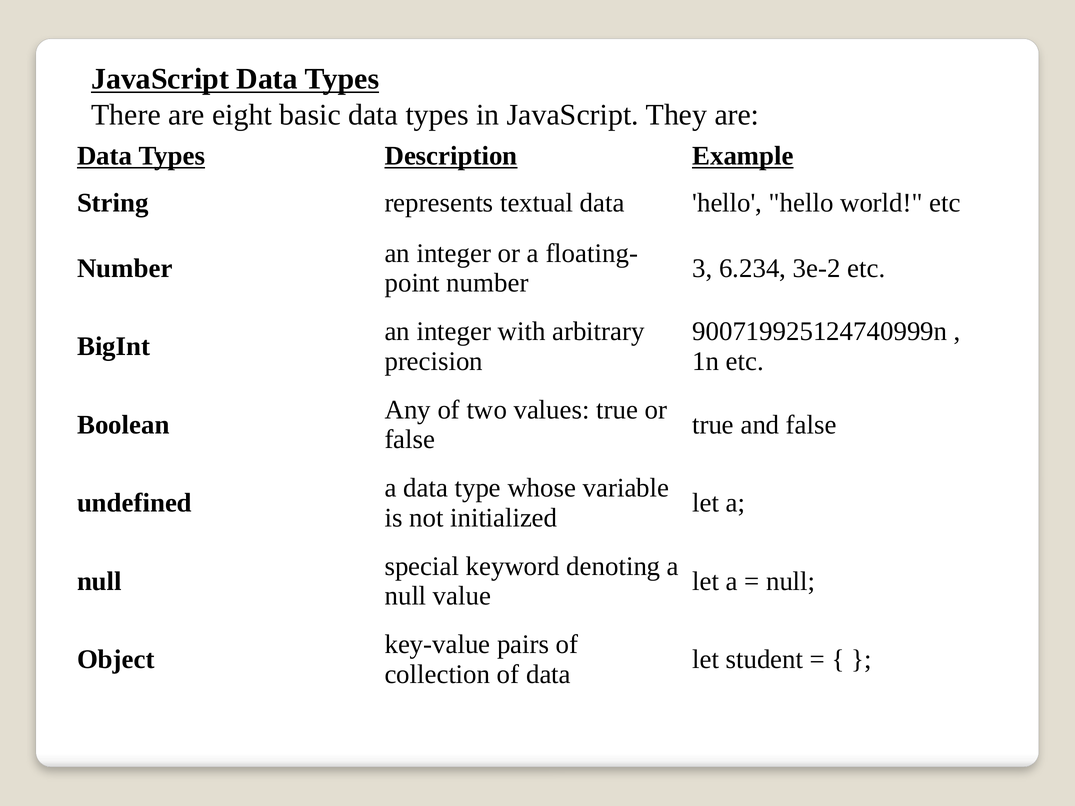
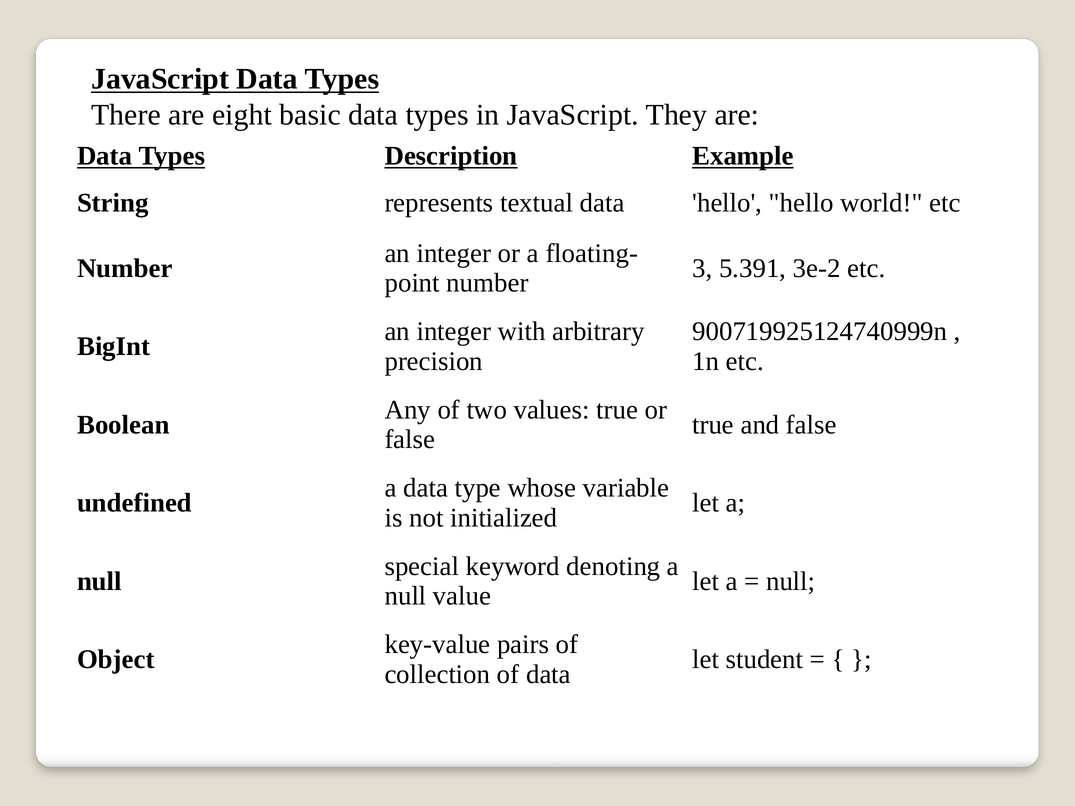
6.234: 6.234 -> 5.391
